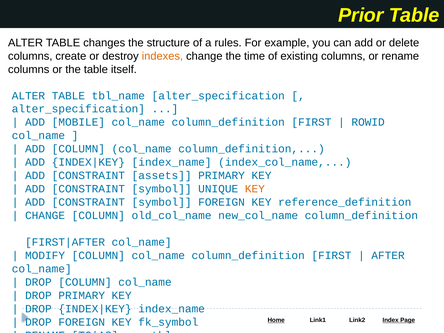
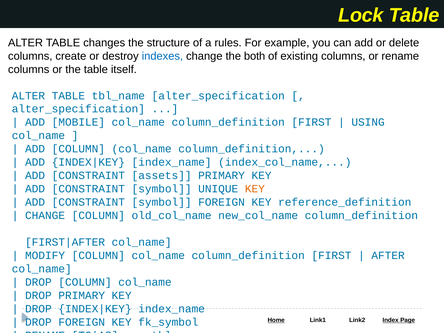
Prior: Prior -> Lock
indexes colour: orange -> blue
time: time -> both
ROWID: ROWID -> USING
